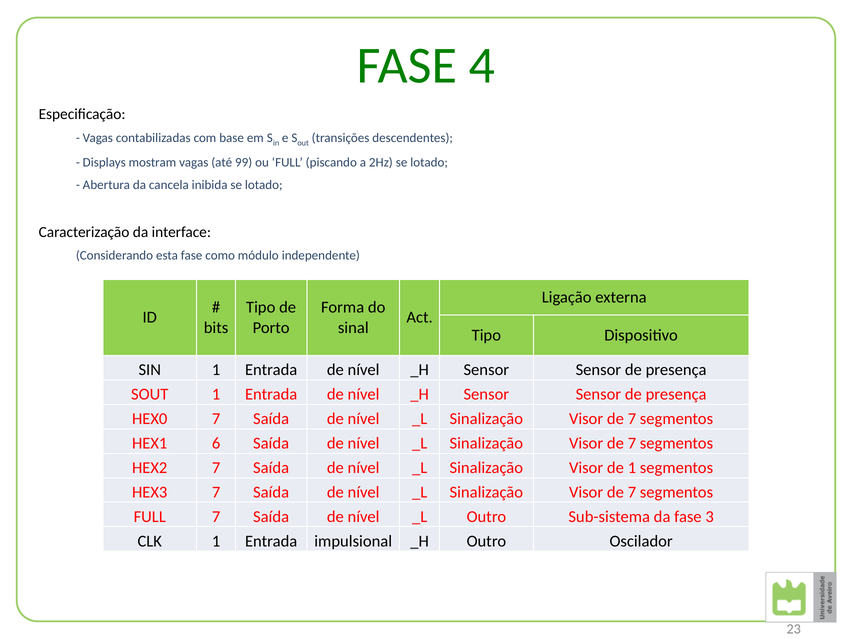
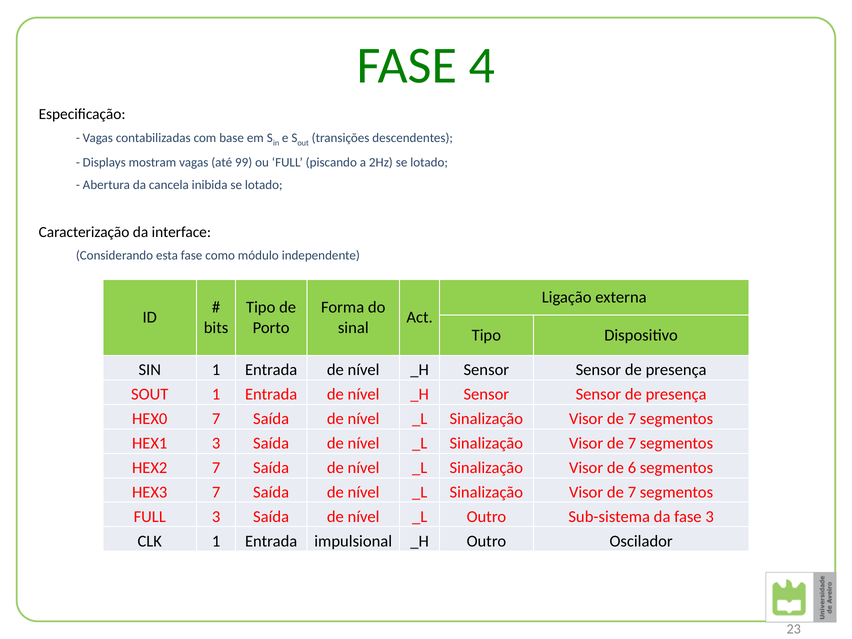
HEX1 6: 6 -> 3
de 1: 1 -> 6
FULL 7: 7 -> 3
